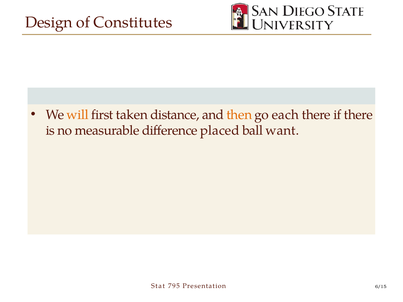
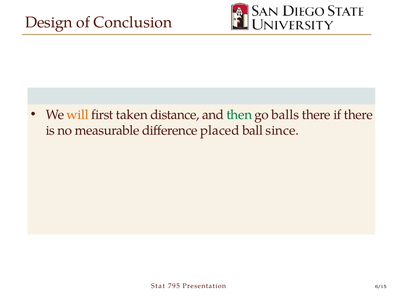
Constitutes: Constitutes -> Conclusion
then colour: orange -> green
each: each -> balls
want: want -> since
